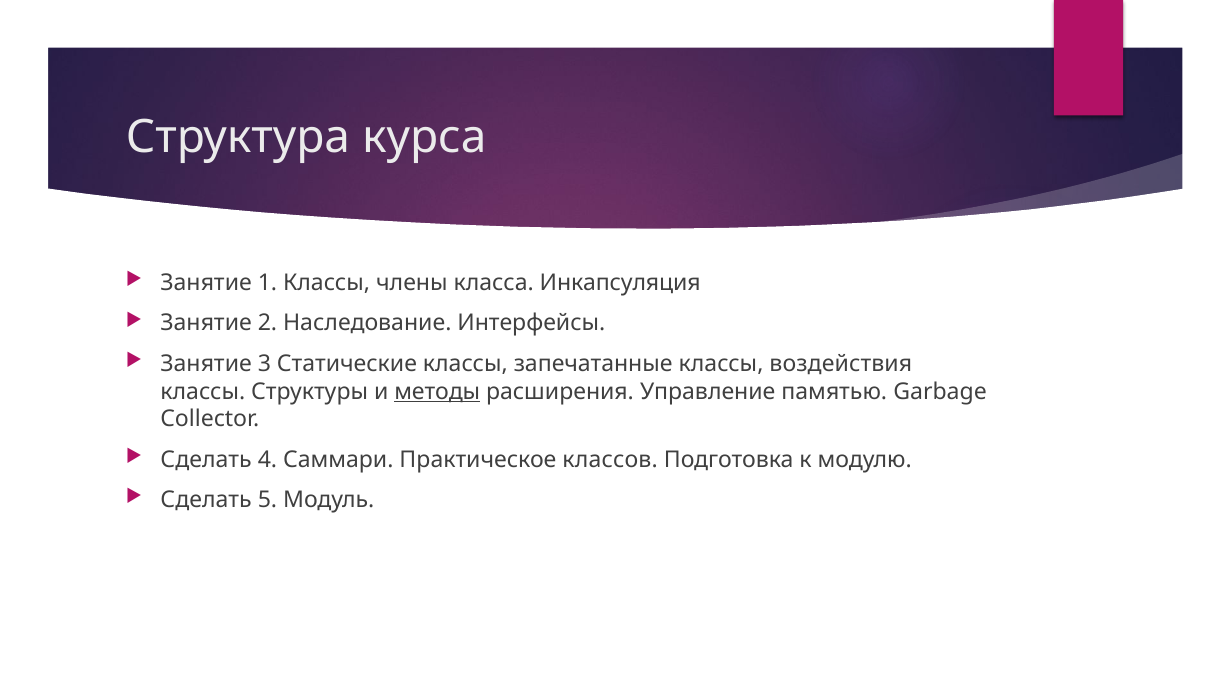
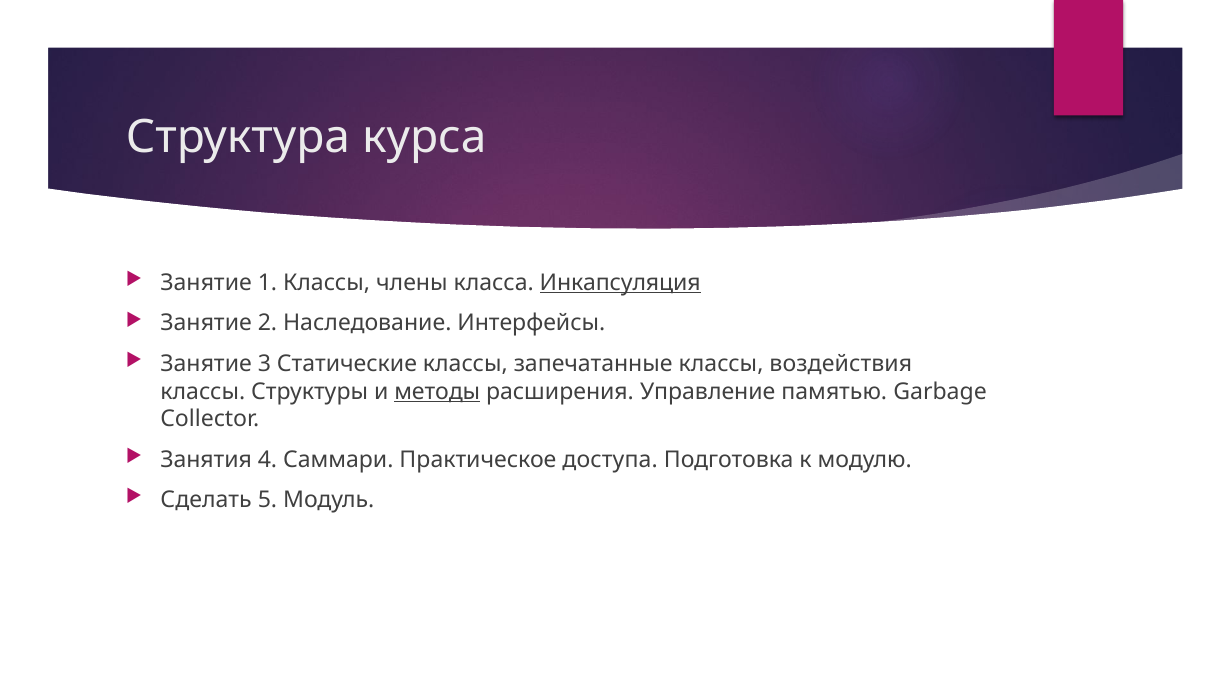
Инкапсуляция underline: none -> present
Сделать at (206, 460): Сделать -> Занятия
классов: классов -> доступа
